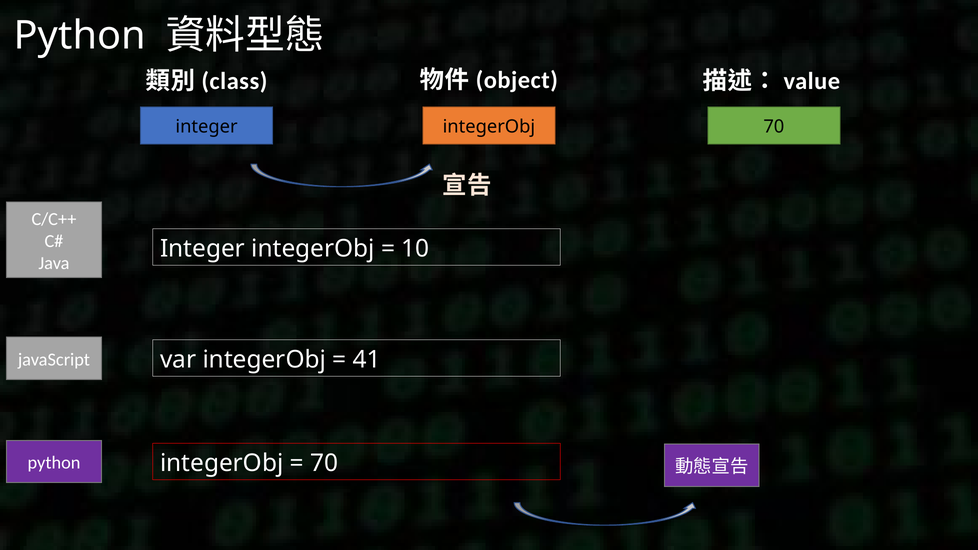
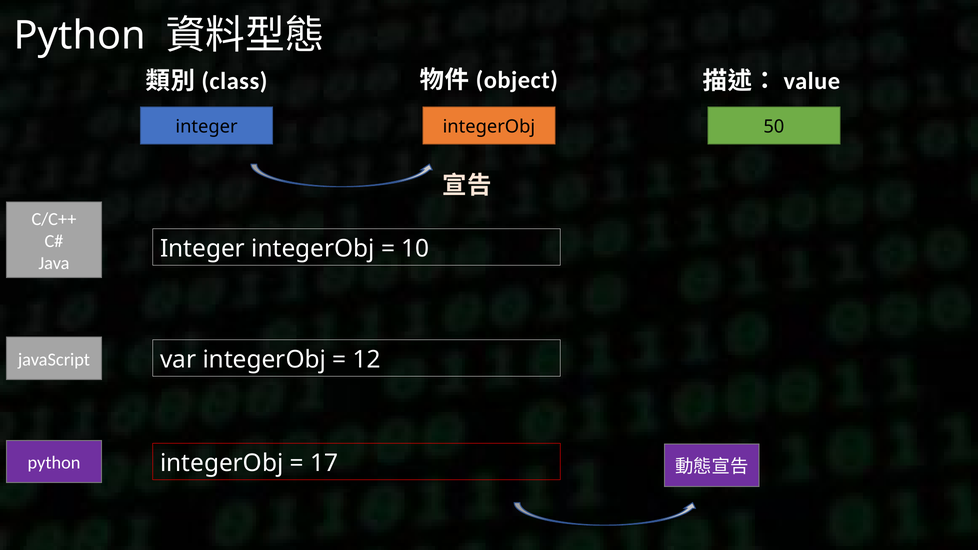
integerObj 70: 70 -> 50
41: 41 -> 12
70 at (324, 463): 70 -> 17
